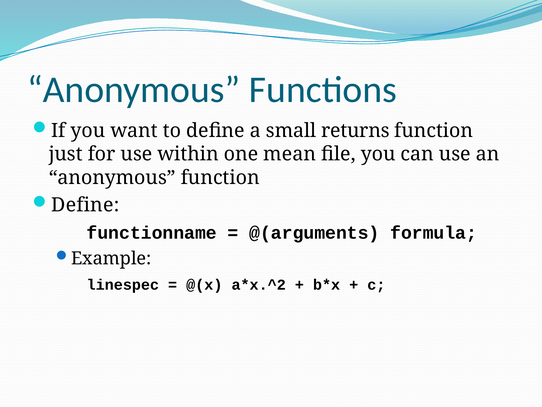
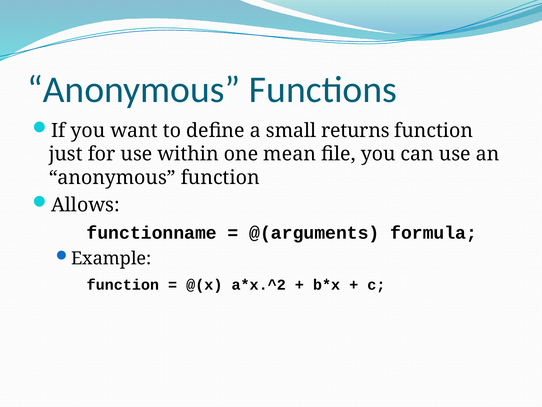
Define at (85, 205): Define -> Allows
linespec at (123, 285): linespec -> function
